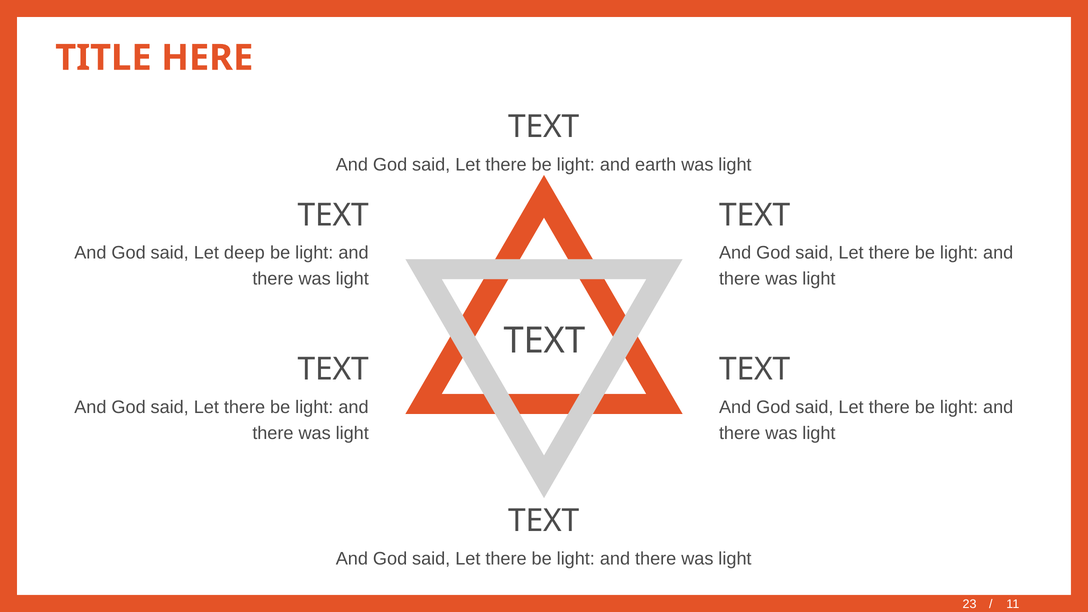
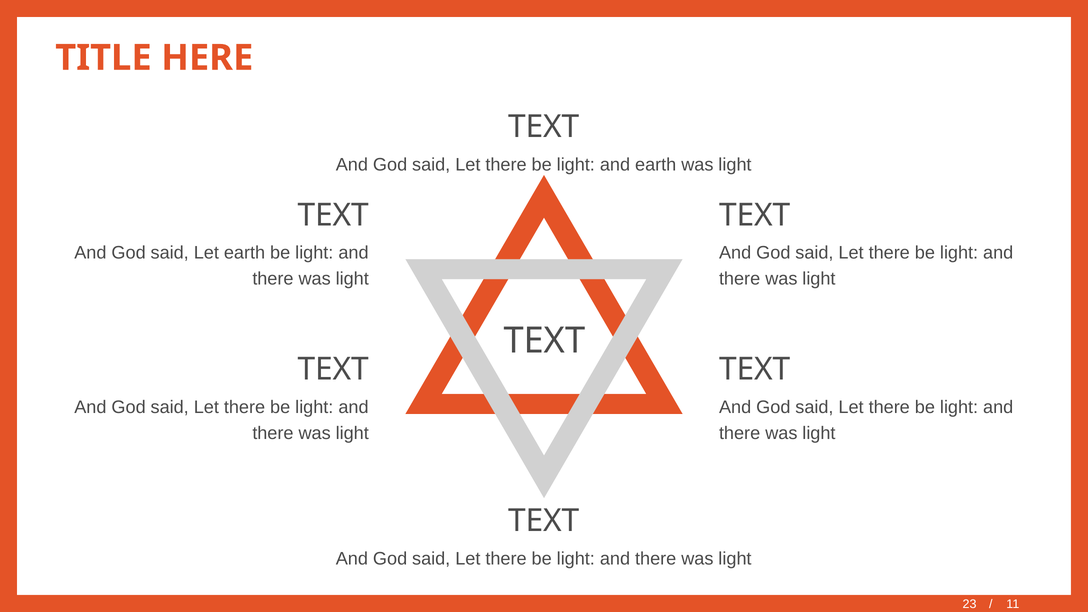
Let deep: deep -> earth
